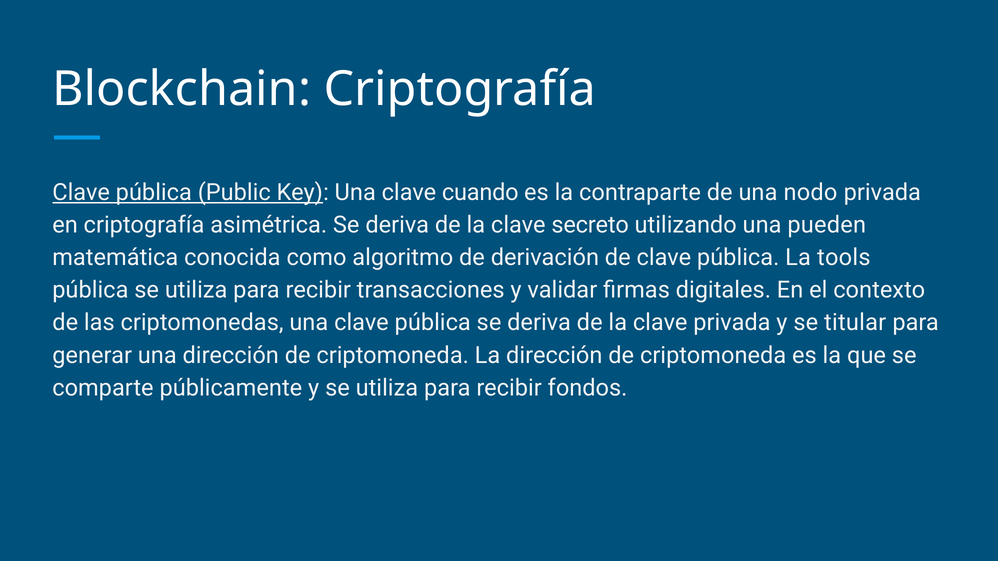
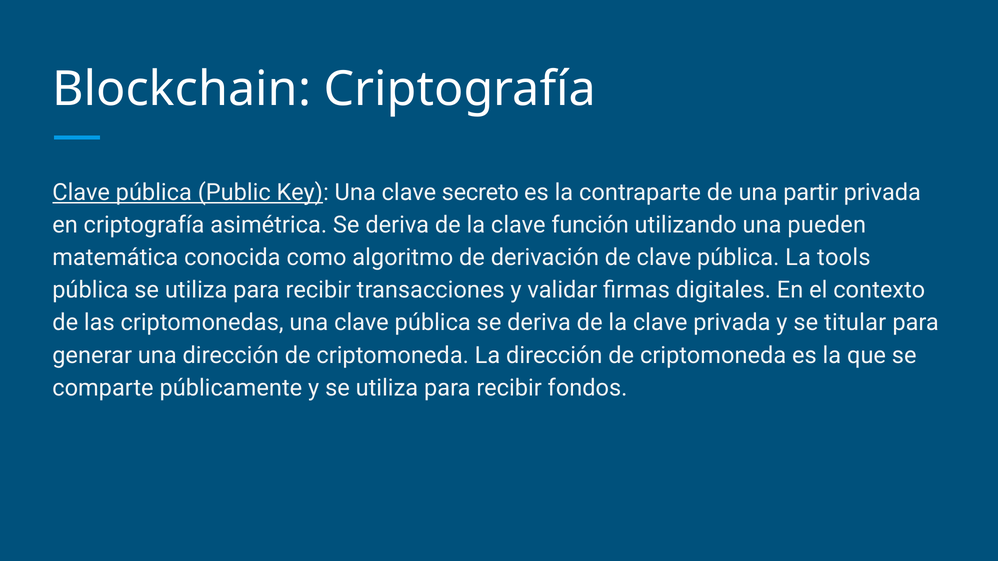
cuando: cuando -> secreto
nodo: nodo -> partir
secreto: secreto -> función
